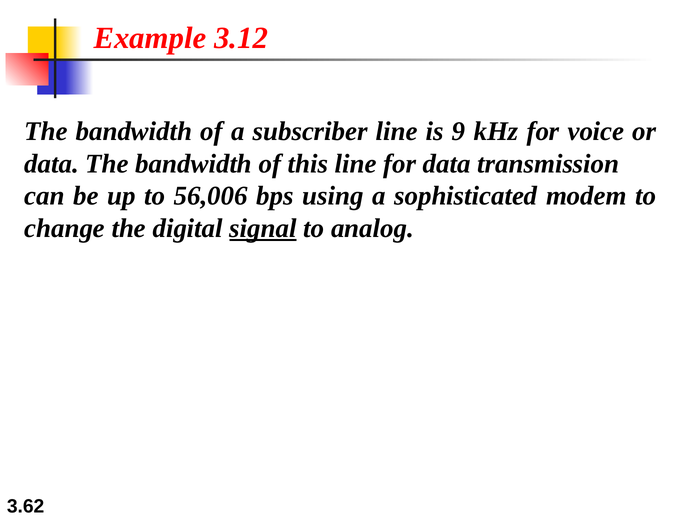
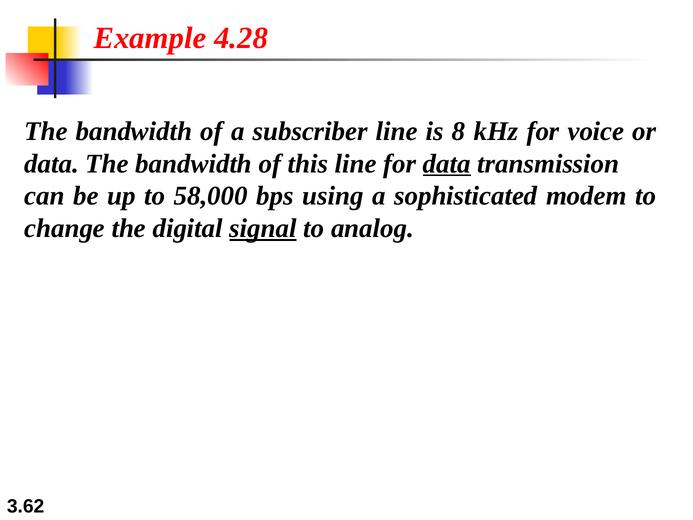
3.12: 3.12 -> 4.28
9: 9 -> 8
data at (447, 164) underline: none -> present
56,006: 56,006 -> 58,000
